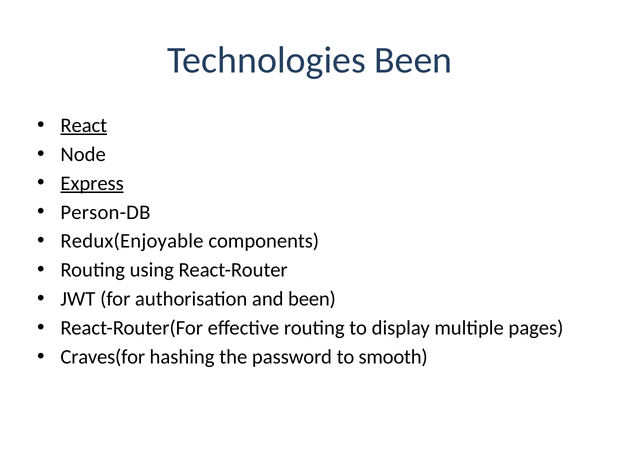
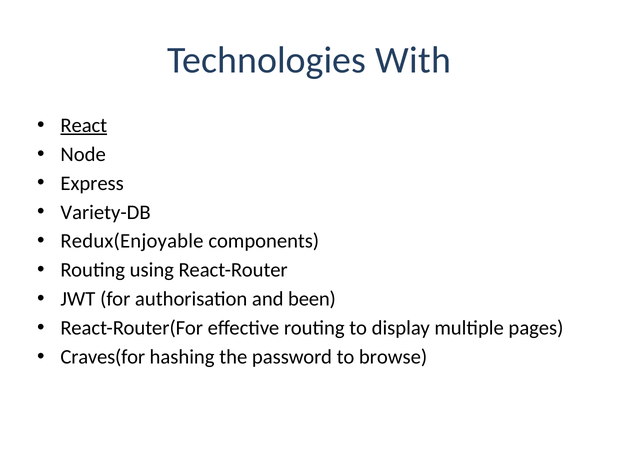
Technologies Been: Been -> With
Express underline: present -> none
Person-DB: Person-DB -> Variety-DB
smooth: smooth -> browse
